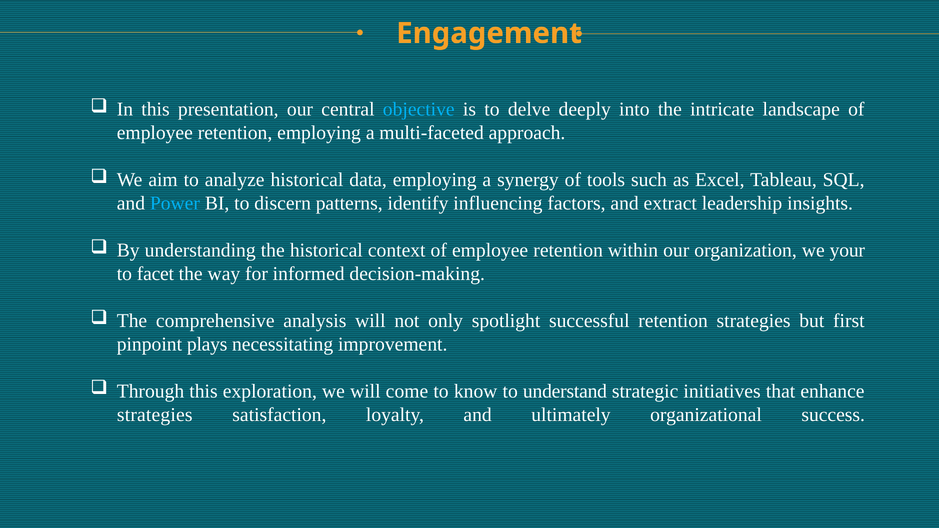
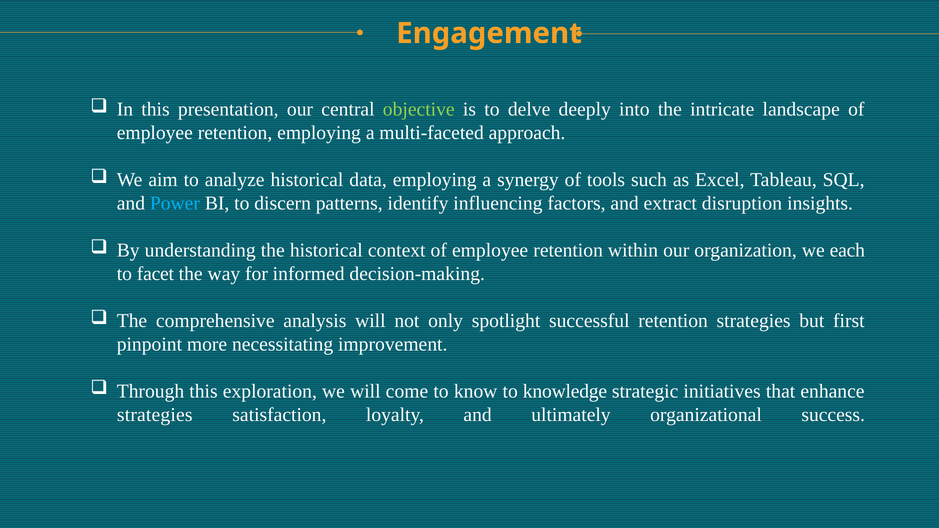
objective colour: light blue -> light green
leadership: leadership -> disruption
your: your -> each
plays: plays -> more
understand: understand -> knowledge
